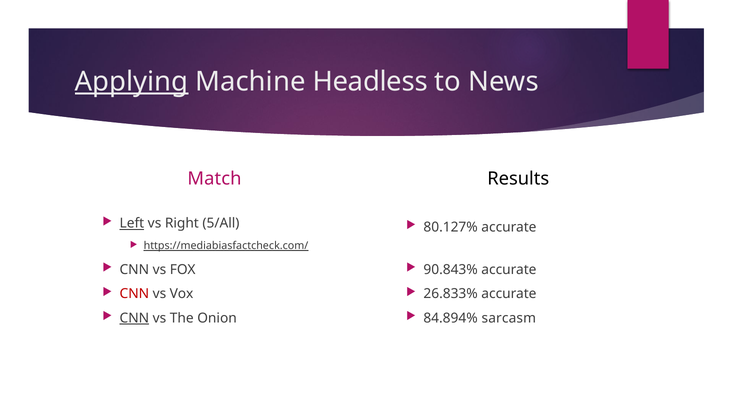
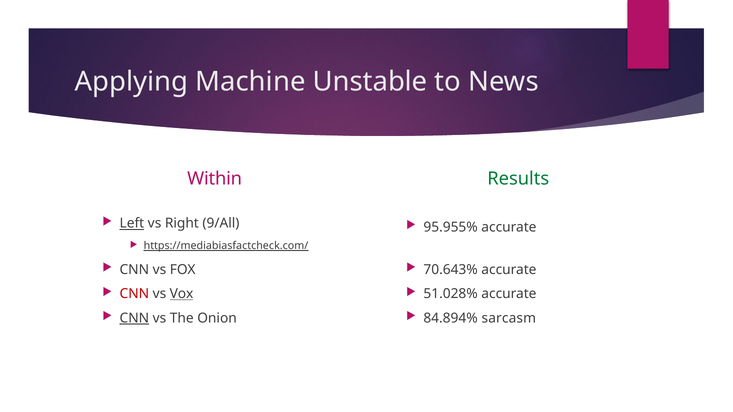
Applying underline: present -> none
Headless: Headless -> Unstable
Match: Match -> Within
Results colour: black -> green
5/All: 5/All -> 9/All
80.127%: 80.127% -> 95.955%
90.843%: 90.843% -> 70.643%
Vox underline: none -> present
26.833%: 26.833% -> 51.028%
